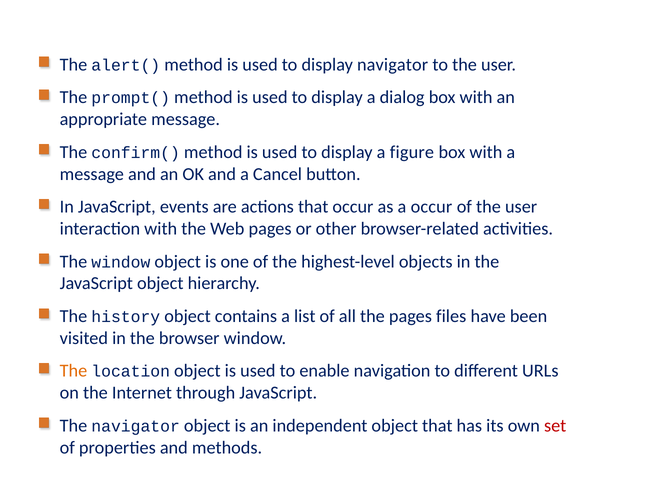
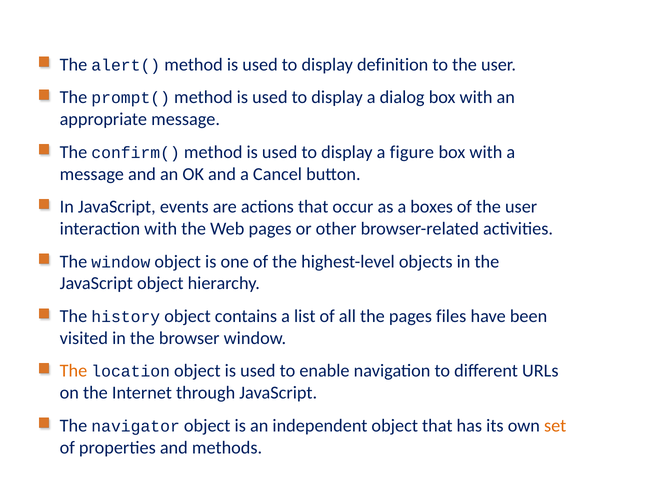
display navigator: navigator -> definition
a occur: occur -> boxes
set colour: red -> orange
